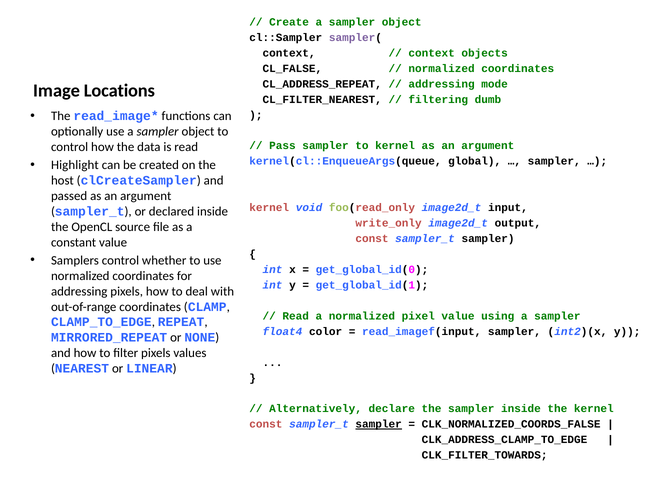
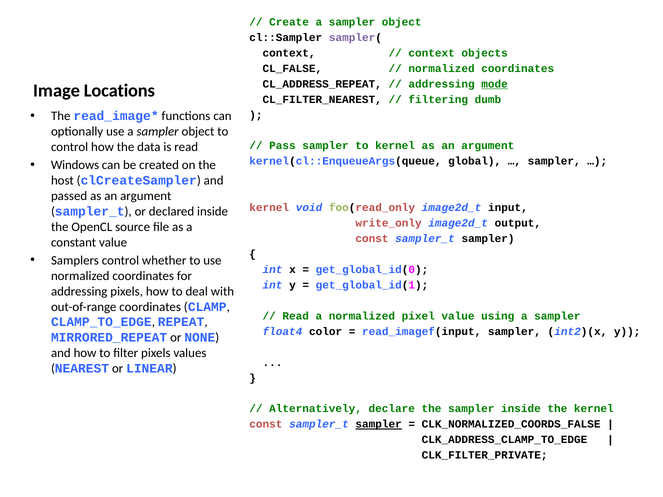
mode underline: none -> present
Highlight: Highlight -> Windows
CLK_FILTER_TOWARDS: CLK_FILTER_TOWARDS -> CLK_FILTER_PRIVATE
